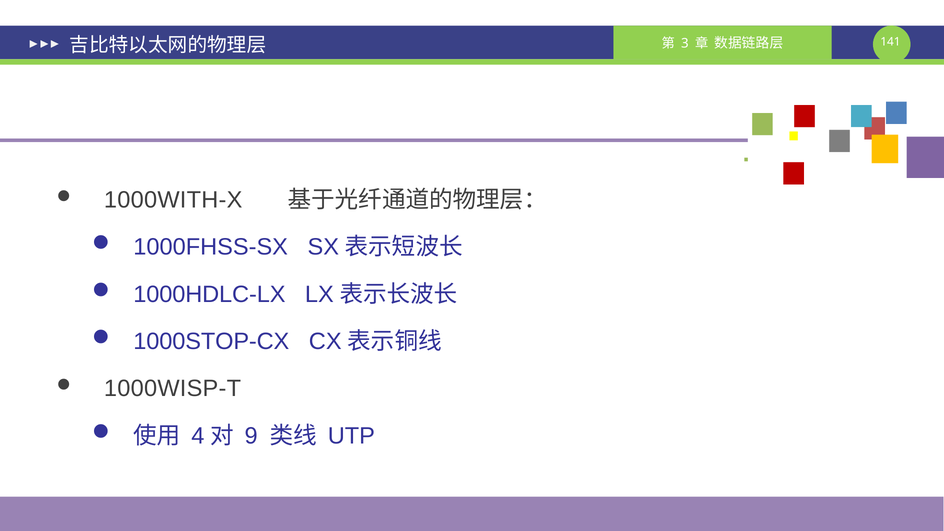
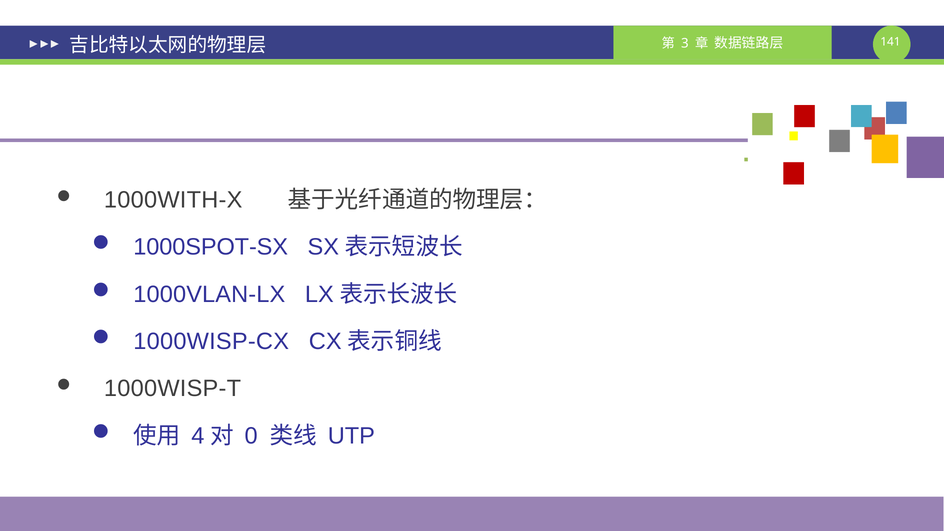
1000FHSS-SX: 1000FHSS-SX -> 1000SPOT-SX
1000HDLC-LX: 1000HDLC-LX -> 1000VLAN-LX
1000STOP-CX: 1000STOP-CX -> 1000WISP-CX
9: 9 -> 0
